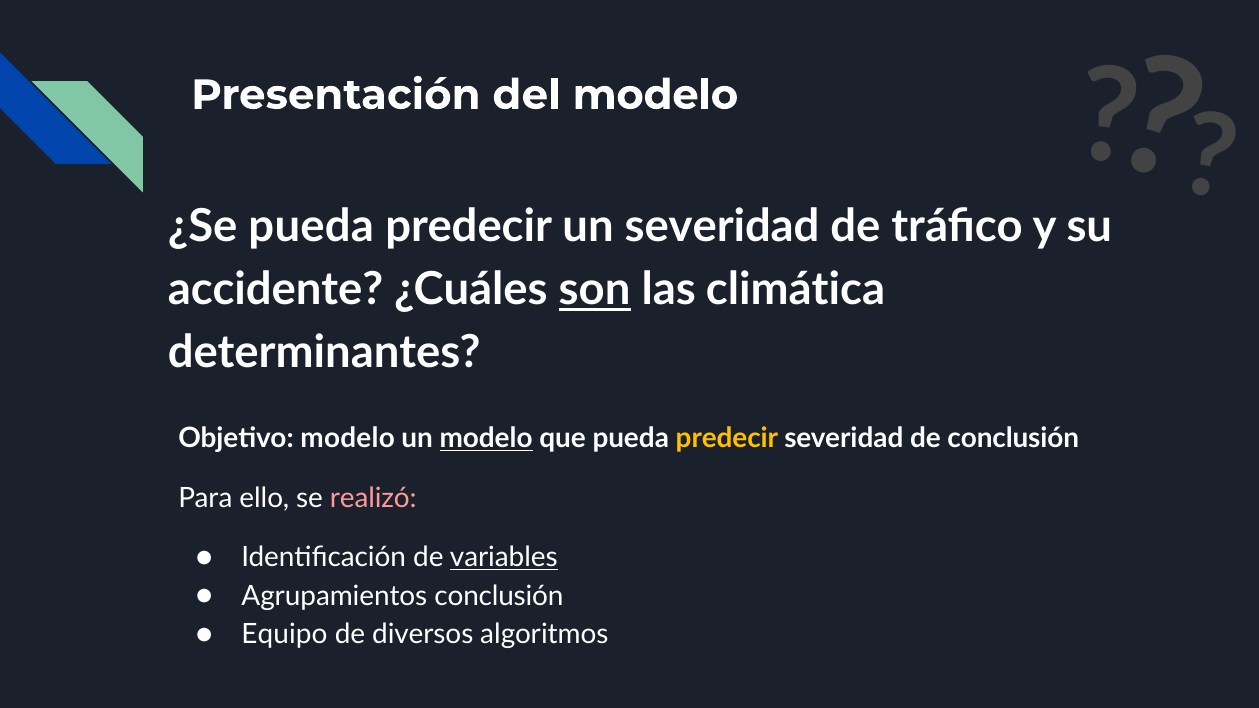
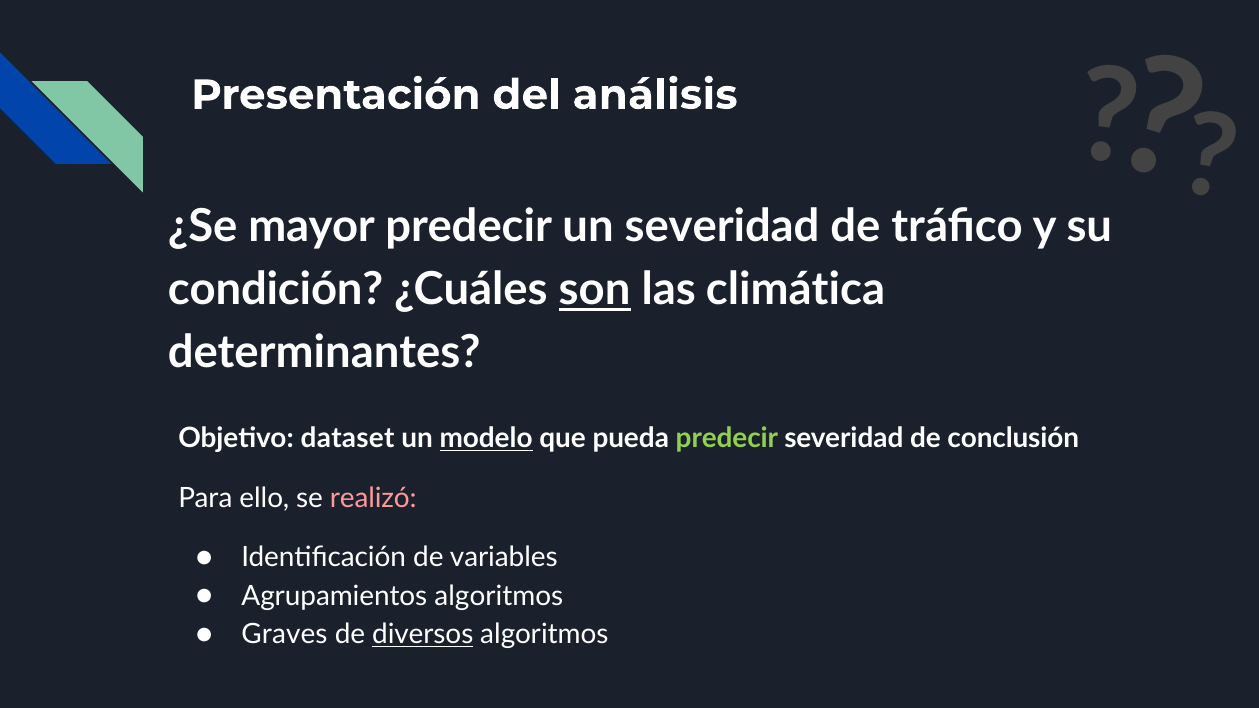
del modelo: modelo -> análisis
¿Se pueda: pueda -> mayor
accidente: accidente -> condición
Objetivo modelo: modelo -> dataset
predecir at (727, 439) colour: yellow -> light green
variables underline: present -> none
Agrupamientos conclusión: conclusión -> algoritmos
Equipo: Equipo -> Graves
diversos underline: none -> present
